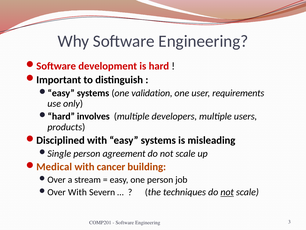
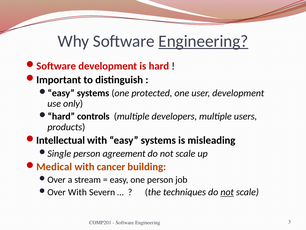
Engineering at (203, 41) underline: none -> present
validation: validation -> protected
user requirements: requirements -> development
involves: involves -> controls
Disciplined: Disciplined -> Intellectual
